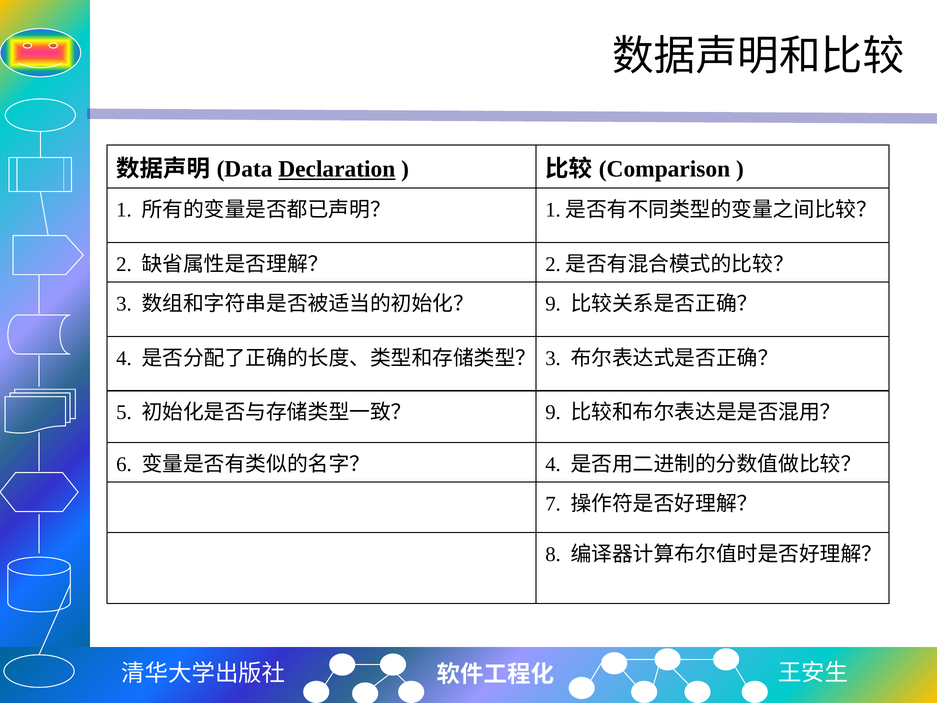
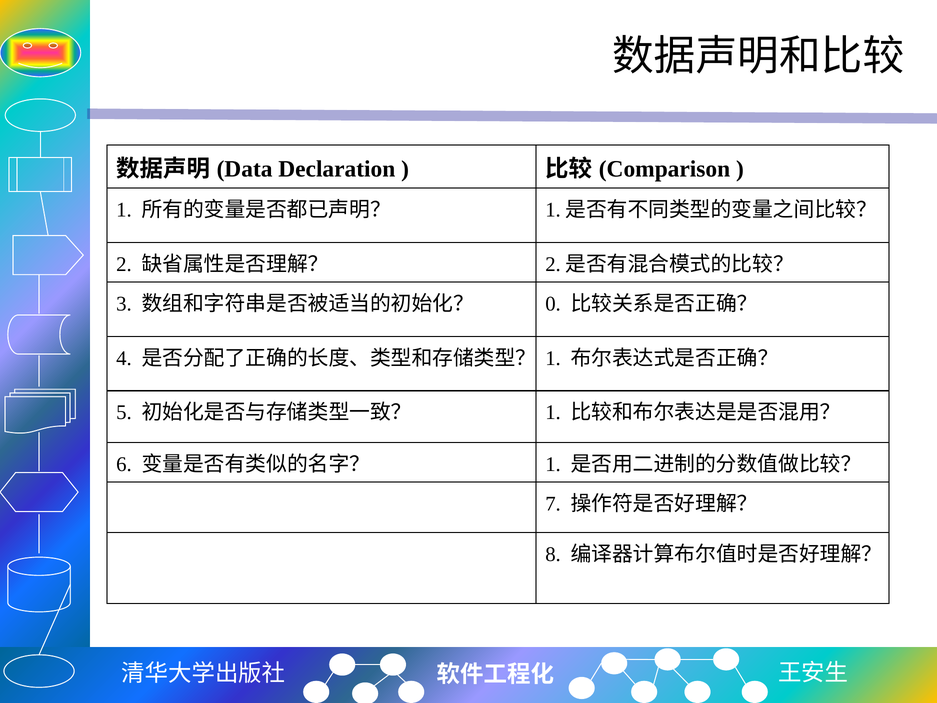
Declaration underline: present -> none
9 at (553, 304): 9 -> 0
3 at (553, 358): 3 -> 1
9 at (553, 412): 9 -> 1
4 at (553, 464): 4 -> 1
